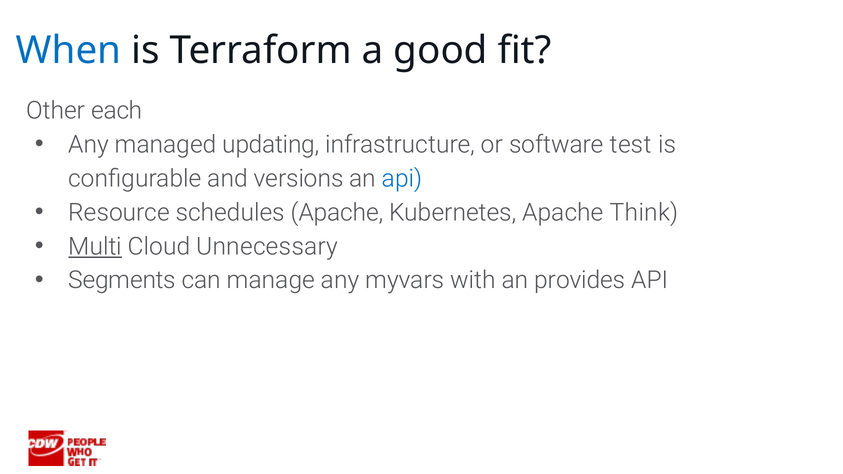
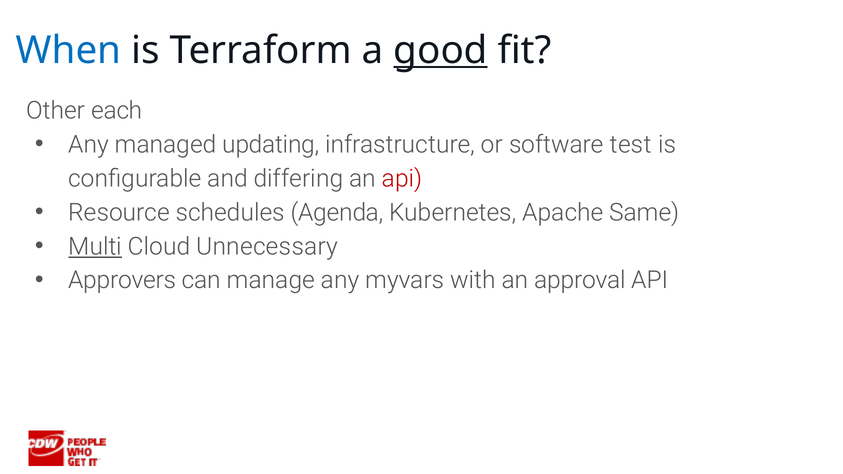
good underline: none -> present
versions: versions -> differing
api at (402, 179) colour: blue -> red
schedules Apache: Apache -> Agenda
Think: Think -> Same
Segments: Segments -> Approvers
provides: provides -> approval
